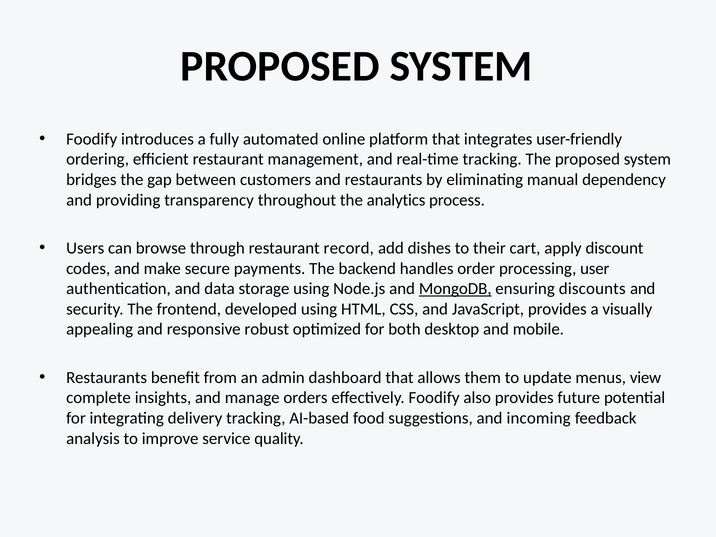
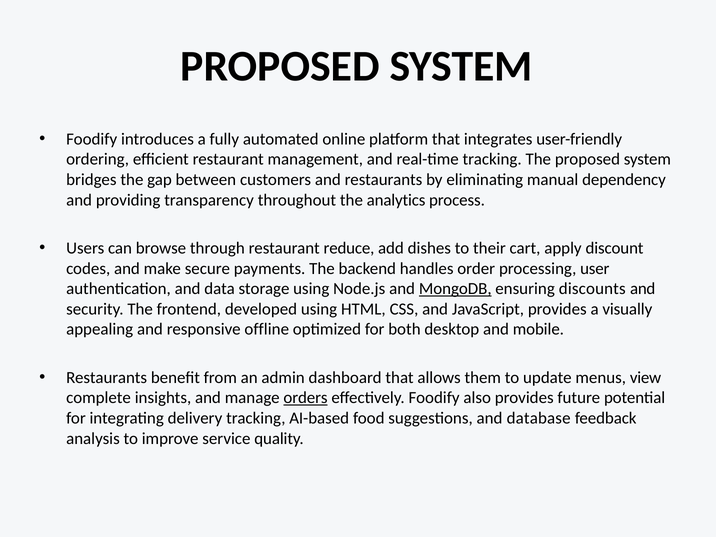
record: record -> reduce
robust: robust -> offline
orders underline: none -> present
incoming: incoming -> database
